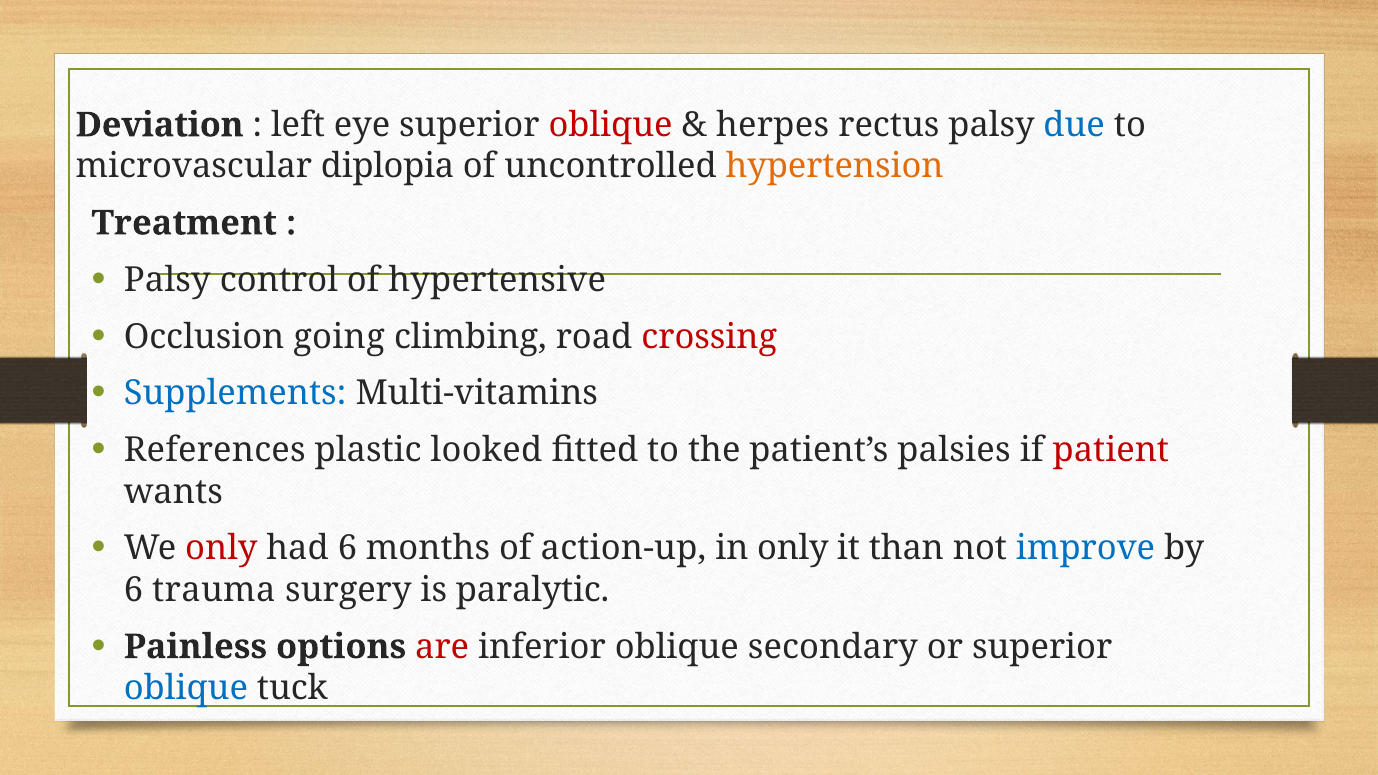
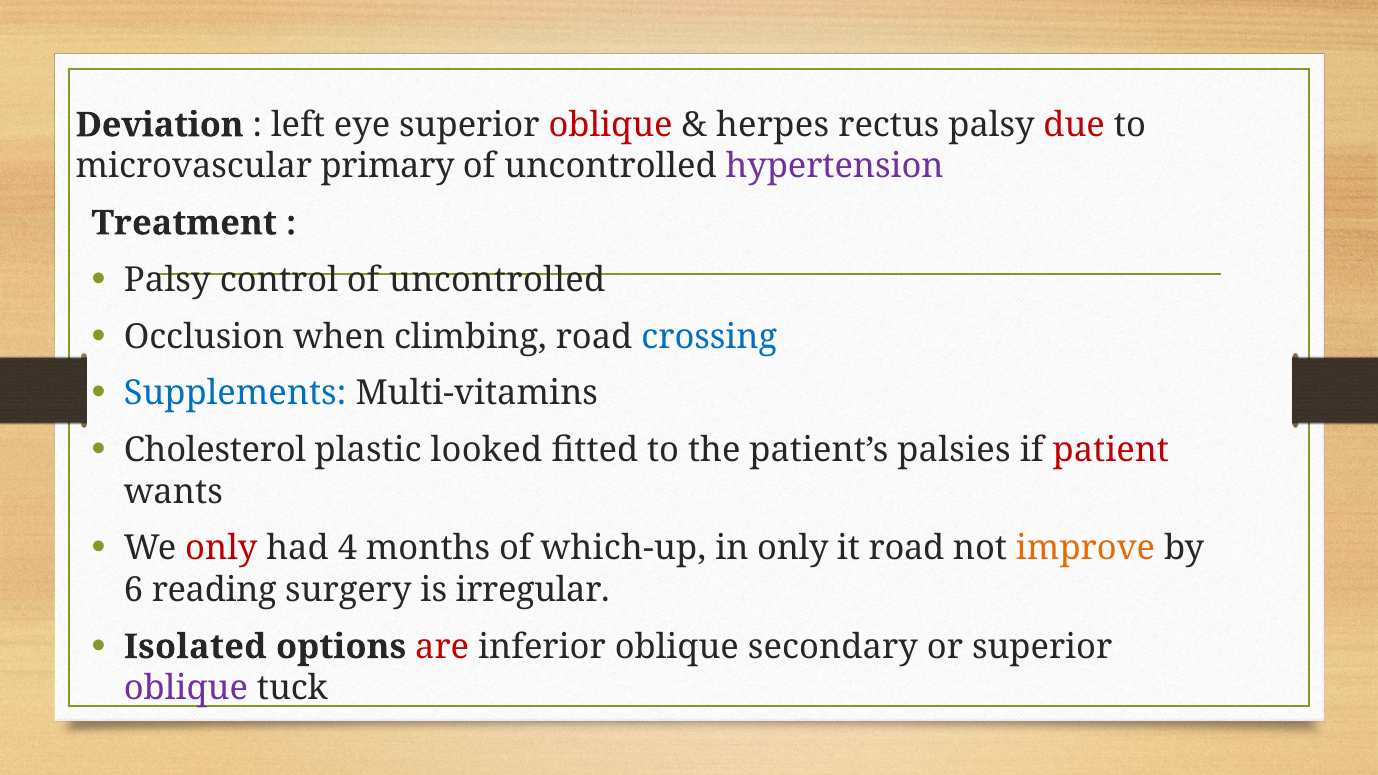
due colour: blue -> red
diplopia: diplopia -> primary
hypertension colour: orange -> purple
control of hypertensive: hypertensive -> uncontrolled
going: going -> when
crossing colour: red -> blue
References: References -> Cholesterol
had 6: 6 -> 4
action-up: action-up -> which-up
it than: than -> road
improve colour: blue -> orange
trauma: trauma -> reading
paralytic: paralytic -> irregular
Painless: Painless -> Isolated
oblique at (186, 688) colour: blue -> purple
